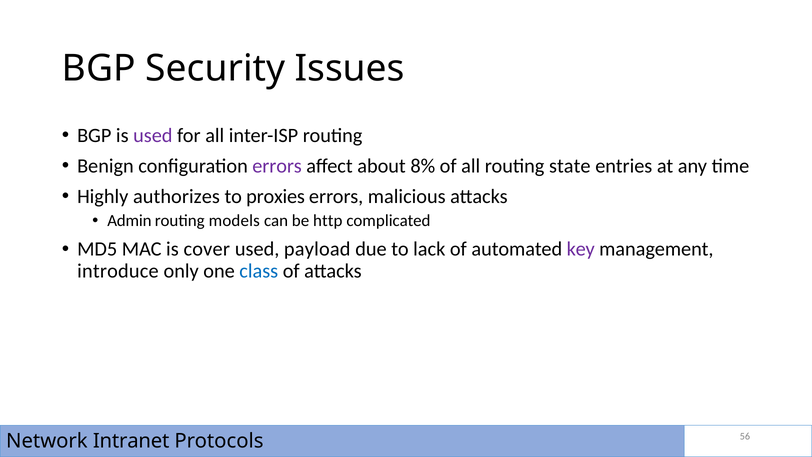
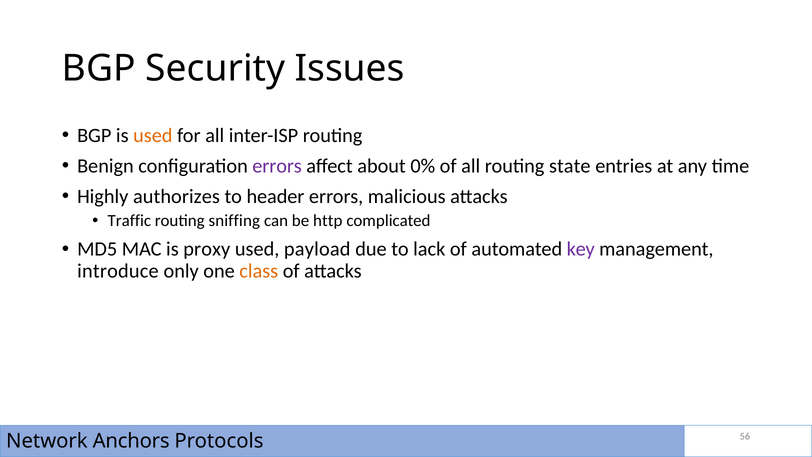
used at (153, 135) colour: purple -> orange
8%: 8% -> 0%
proxies: proxies -> header
Admin: Admin -> Traffic
models: models -> sniffing
cover: cover -> proxy
class colour: blue -> orange
Intranet: Intranet -> Anchors
